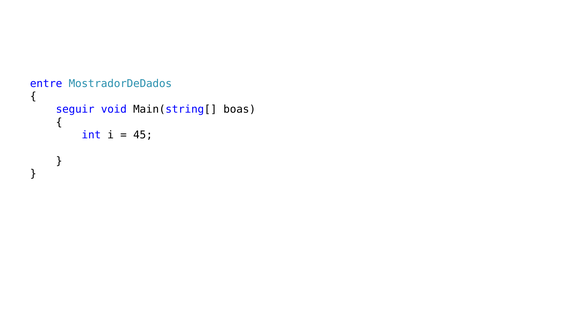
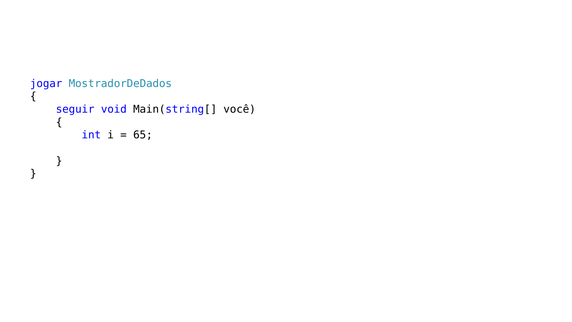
entre: entre -> jogar
boas: boas -> você
45: 45 -> 65
